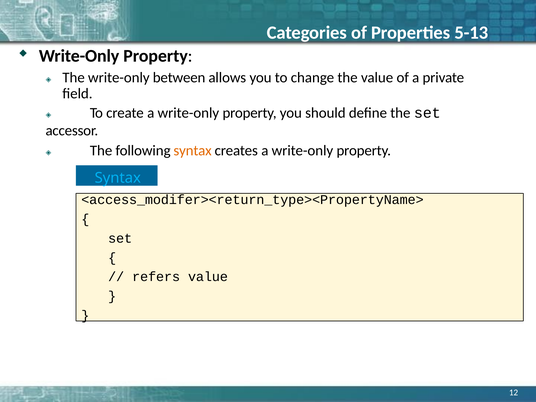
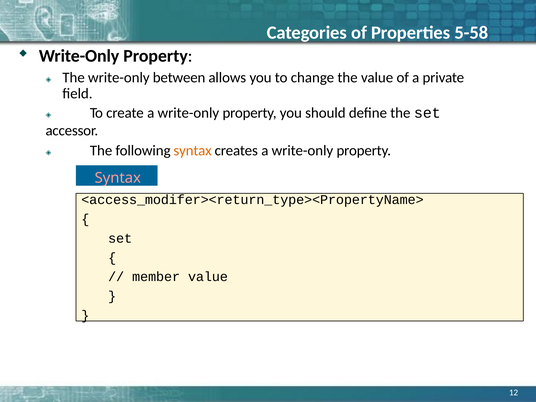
5-13: 5-13 -> 5-58
Syntax at (118, 178) colour: light blue -> pink
refers: refers -> member
